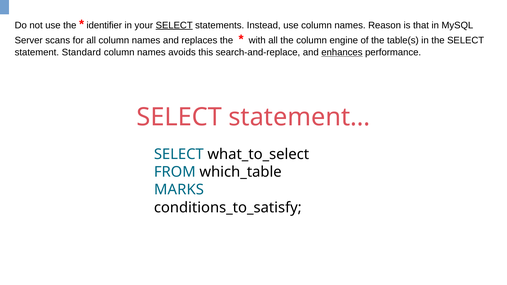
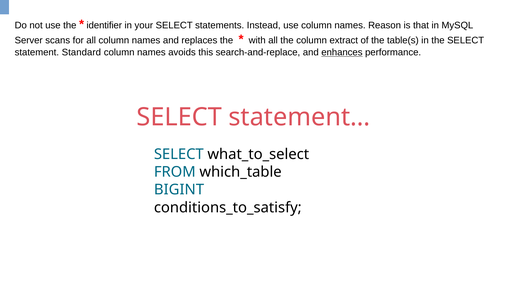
SELECT at (174, 25) underline: present -> none
engine: engine -> extract
MARKS: MARKS -> BIGINT
